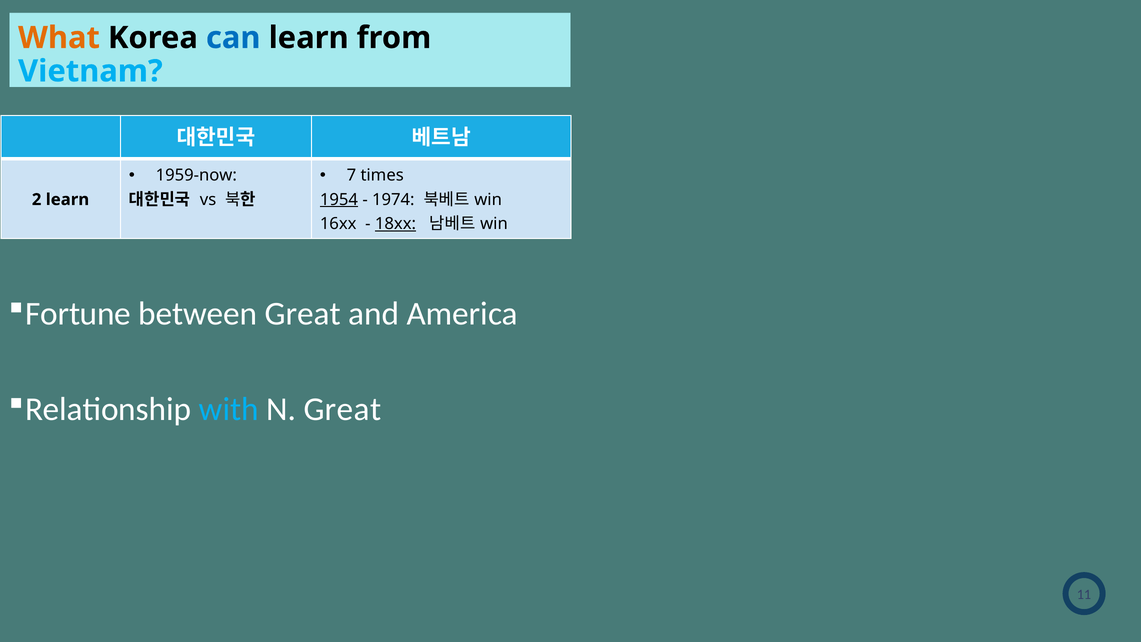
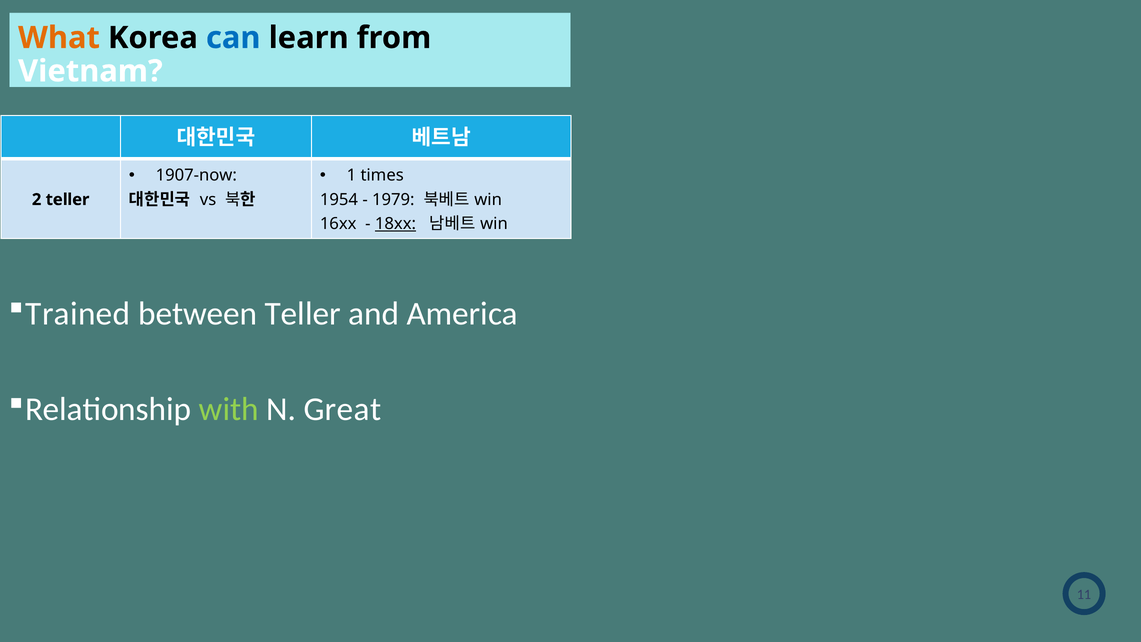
Vietnam colour: light blue -> white
1959-now: 1959-now -> 1907-now
7: 7 -> 1
1954 underline: present -> none
1974: 1974 -> 1979
2 learn: learn -> teller
Fortune: Fortune -> Trained
between Great: Great -> Teller
with colour: light blue -> light green
